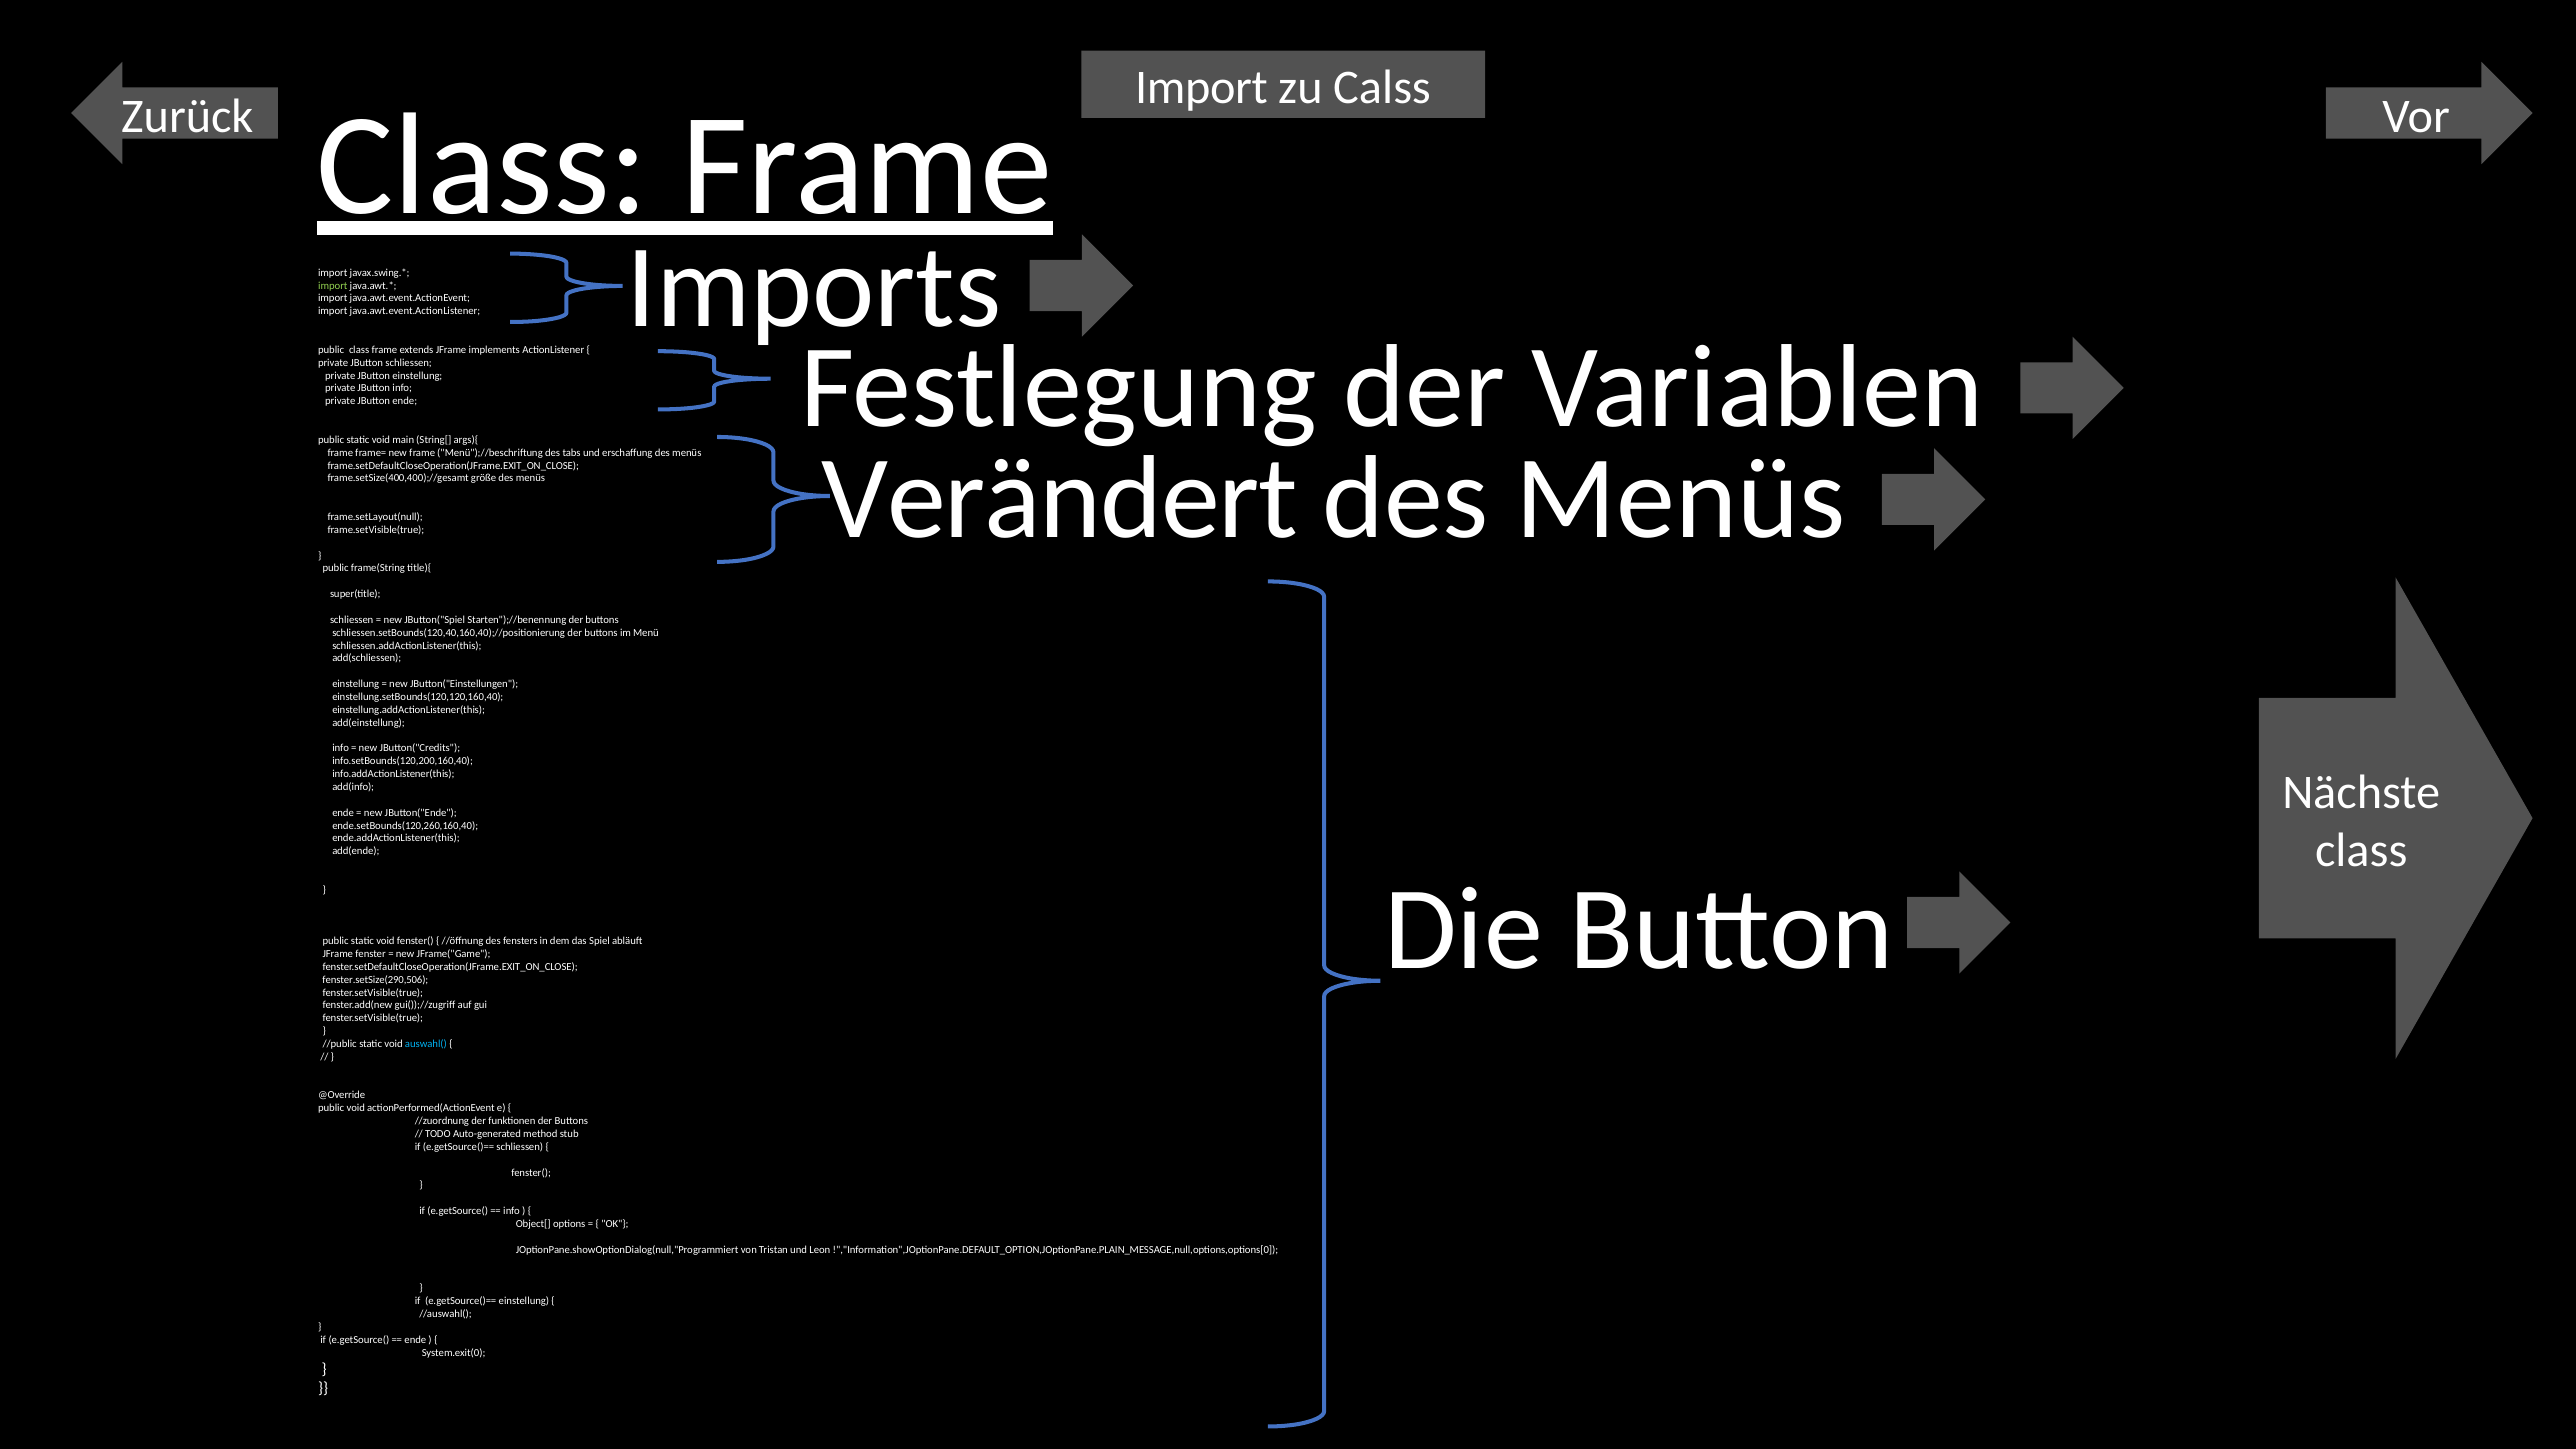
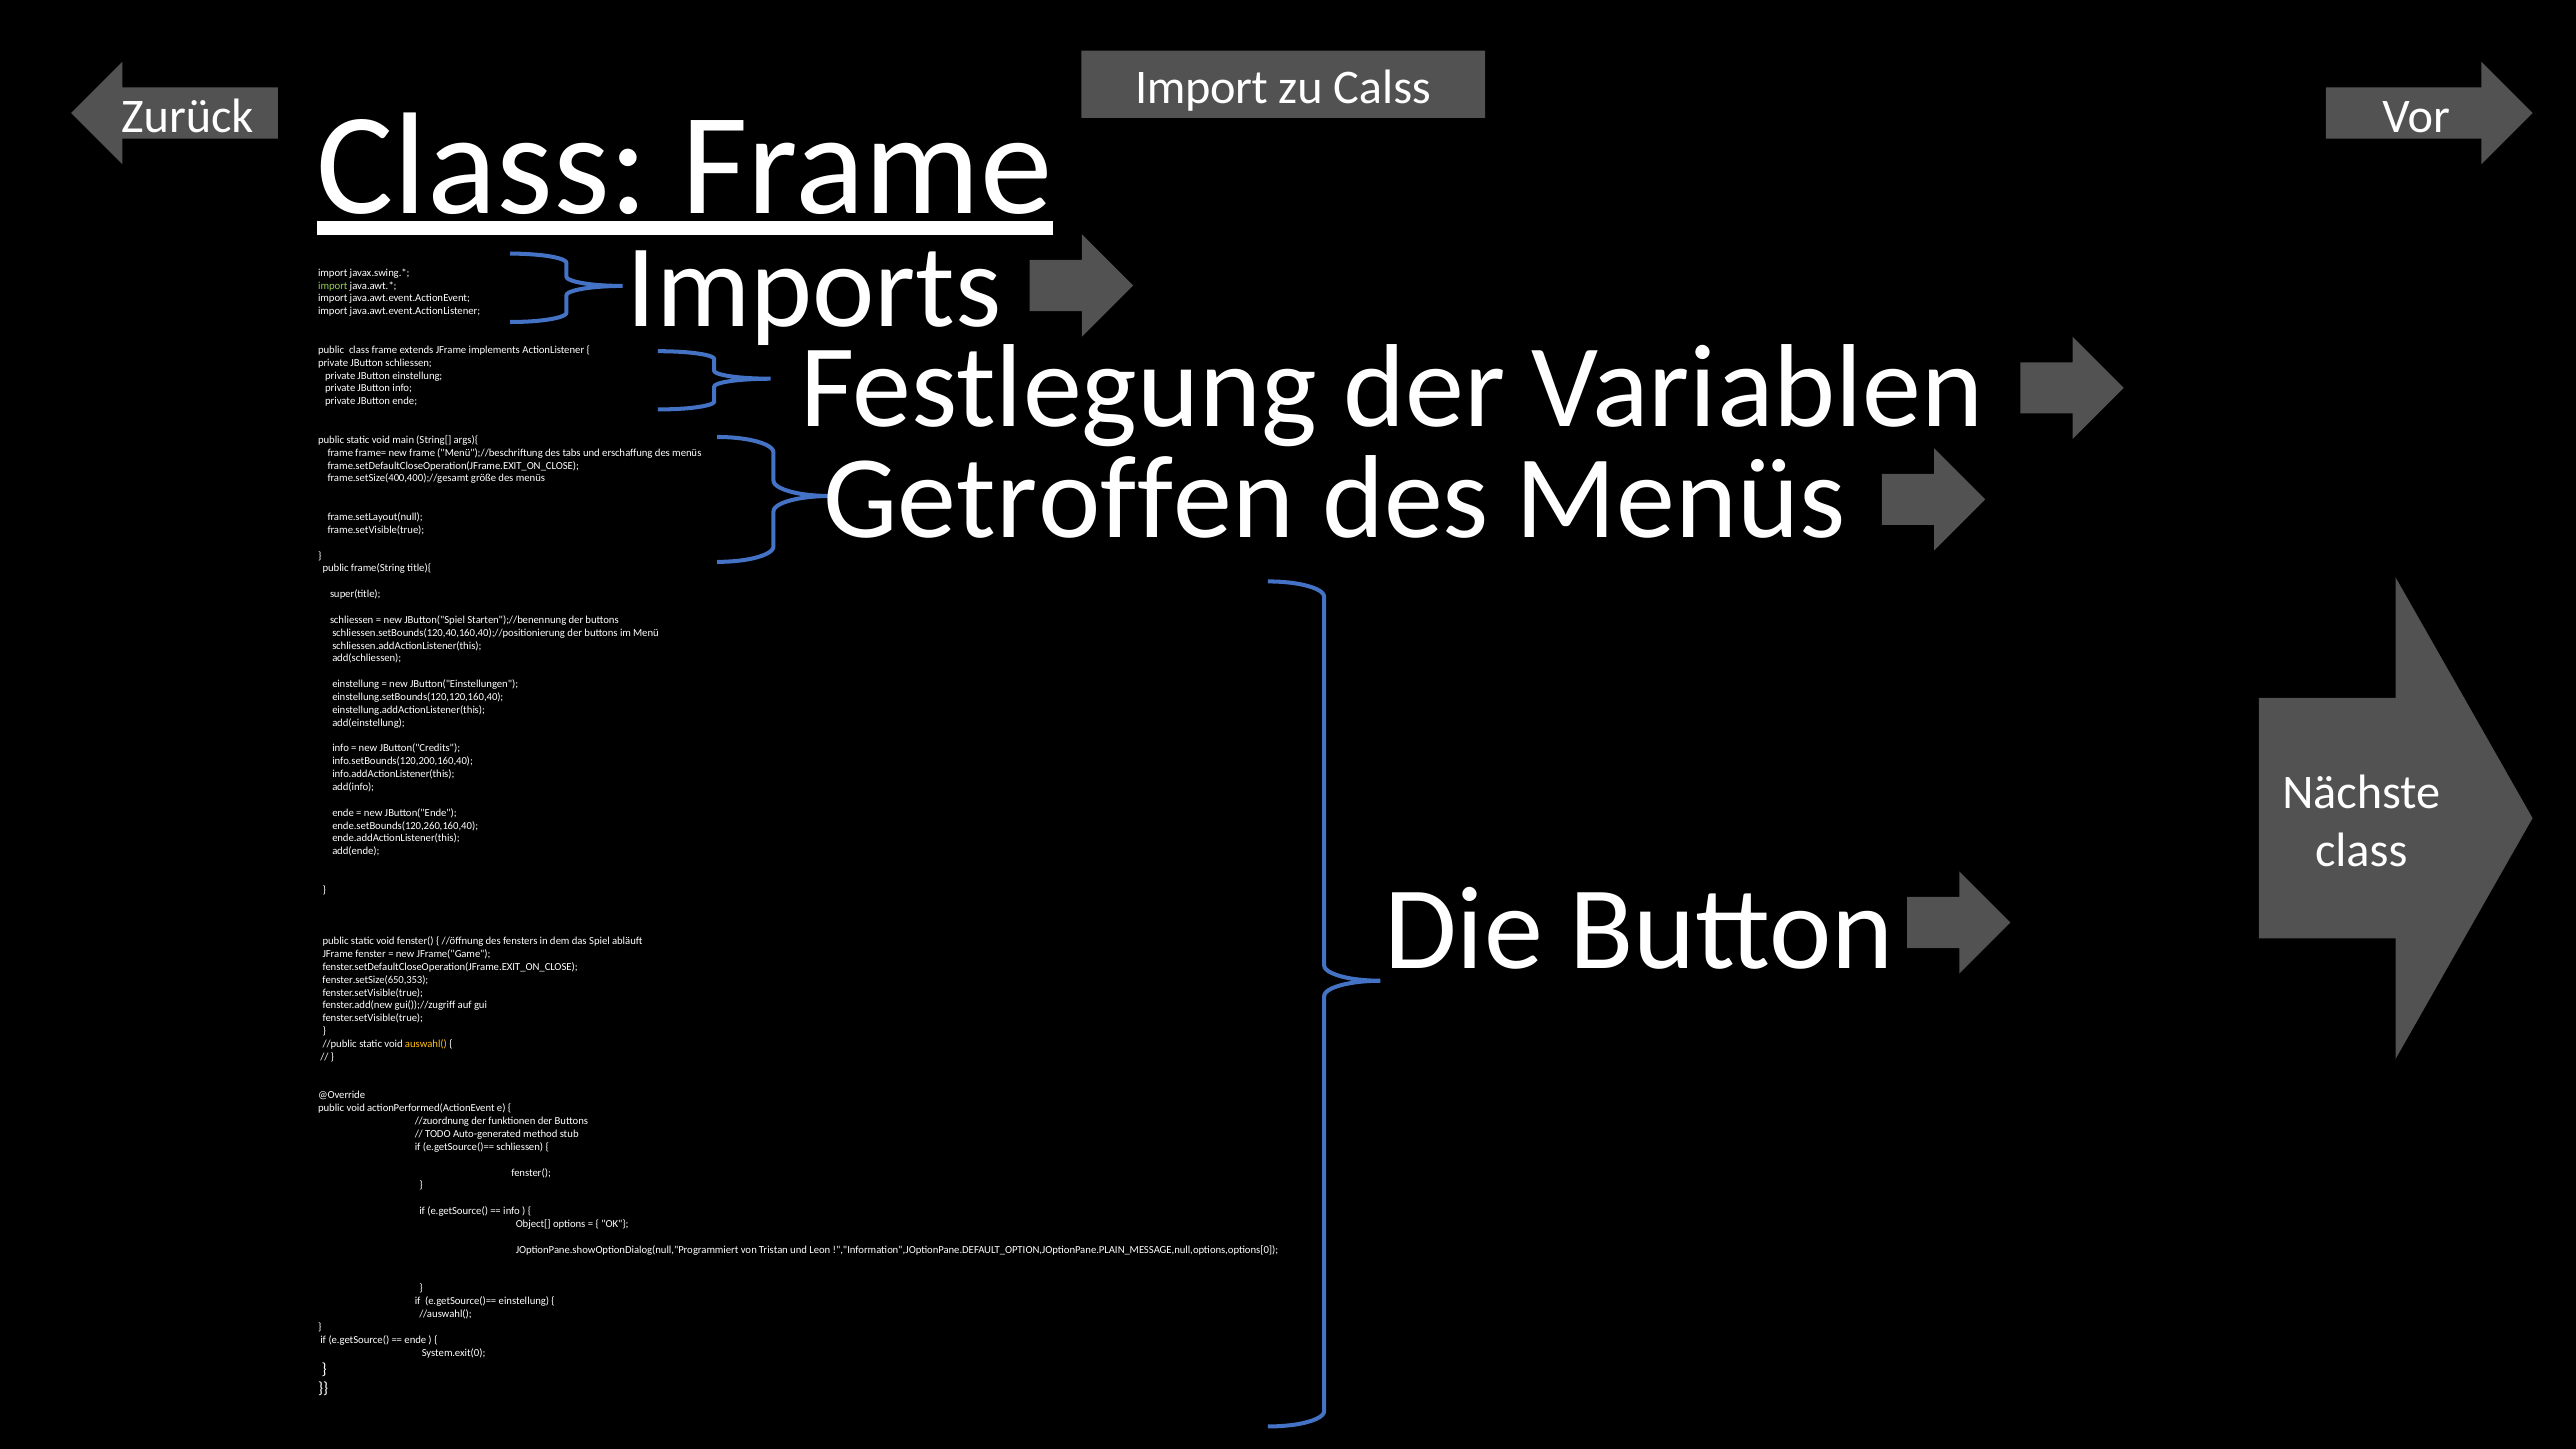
Verändert: Verändert -> Getroffen
fenster.setSize(290,506: fenster.setSize(290,506 -> fenster.setSize(650,353
auswahl( colour: light blue -> yellow
